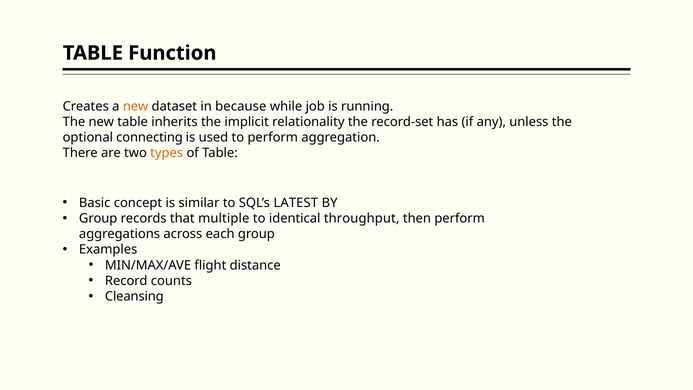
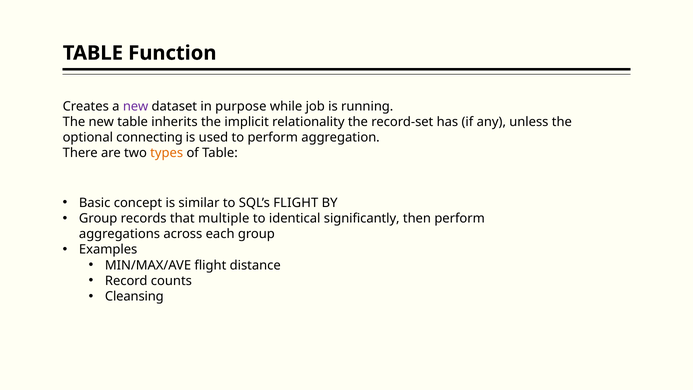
new at (136, 106) colour: orange -> purple
because: because -> purpose
SQL’s LATEST: LATEST -> FLIGHT
throughput: throughput -> significantly
